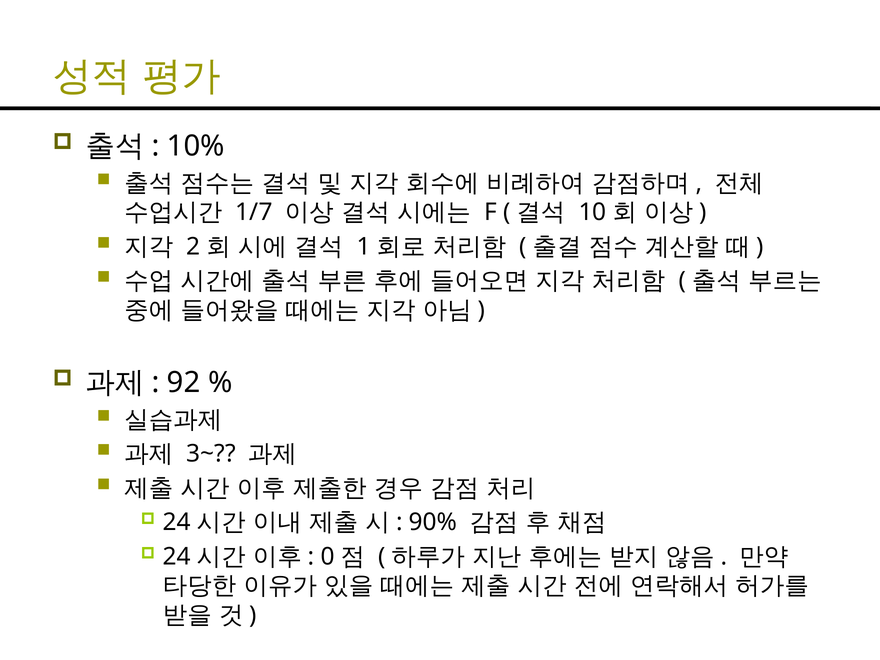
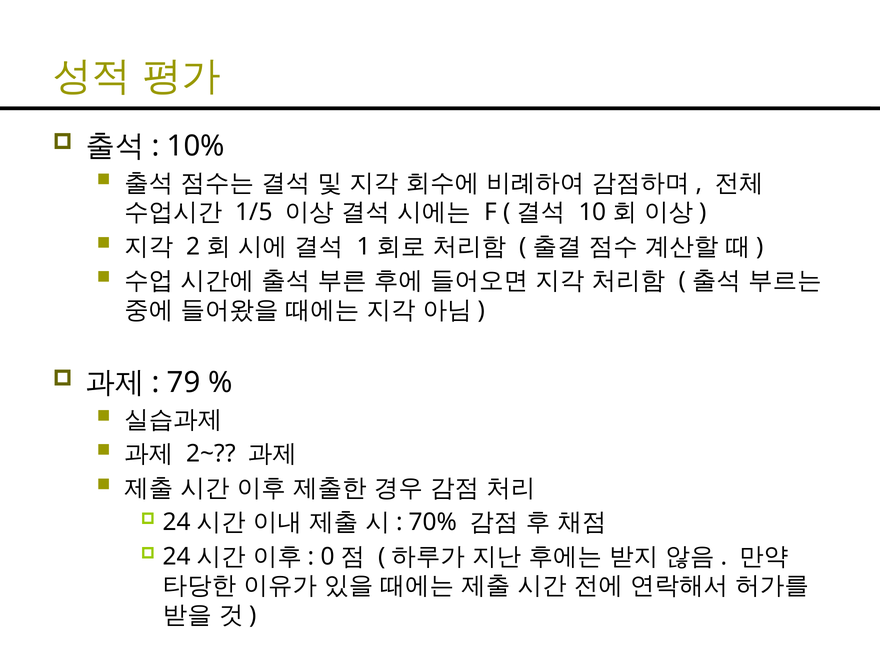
1/7: 1/7 -> 1/5
92: 92 -> 79
3~: 3~ -> 2~
90%: 90% -> 70%
